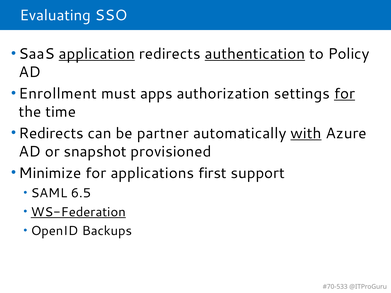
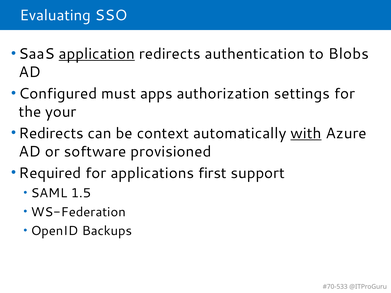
authentication underline: present -> none
Policy: Policy -> Blobs
Enrollment: Enrollment -> Configured
for at (345, 94) underline: present -> none
time: time -> your
partner: partner -> context
snapshot: snapshot -> software
Minimize: Minimize -> Required
6.5: 6.5 -> 1.5
WS-Federation underline: present -> none
